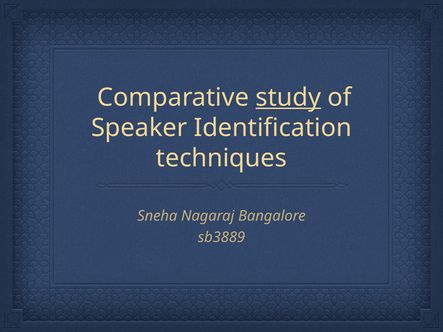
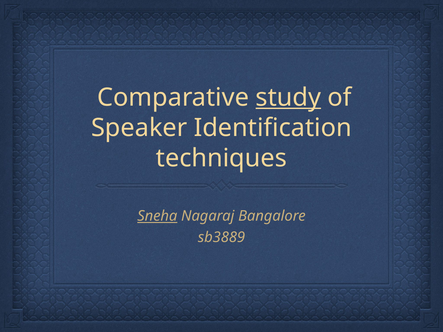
Sneha underline: none -> present
